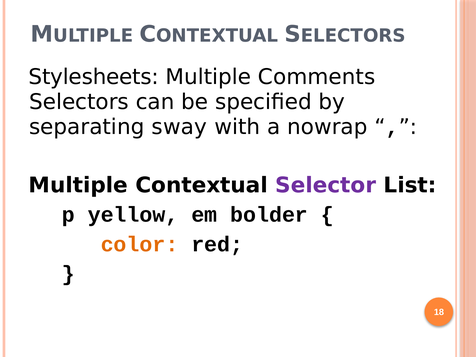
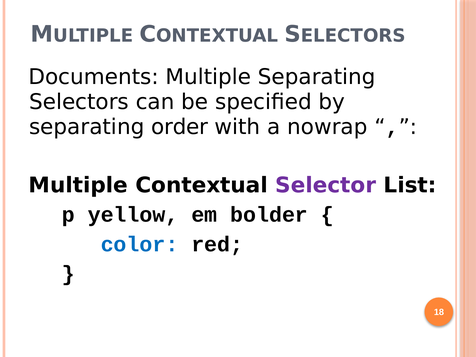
Stylesheets: Stylesheets -> Documents
Multiple Comments: Comments -> Separating
sway: sway -> order
color colour: orange -> blue
